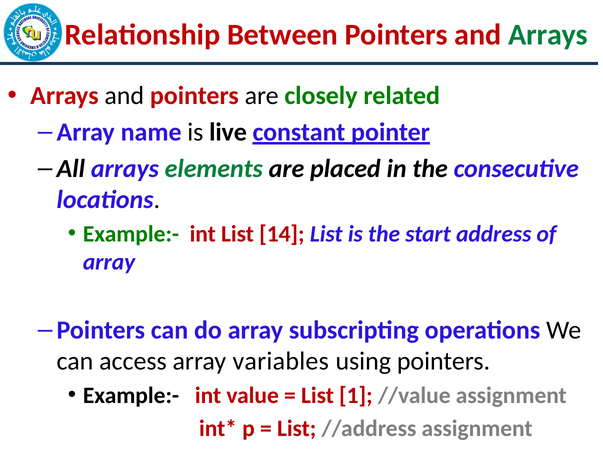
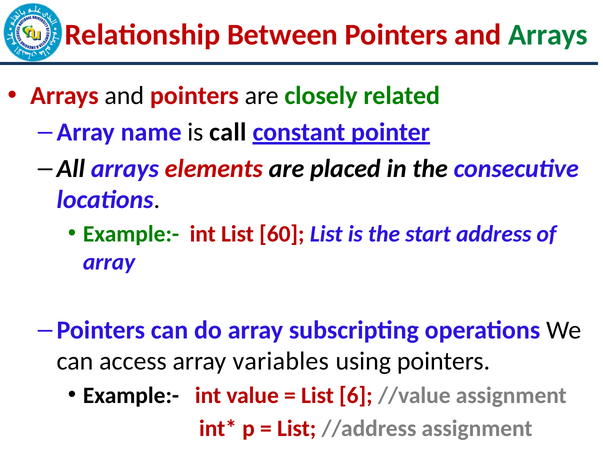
live: live -> call
elements colour: green -> red
14: 14 -> 60
1: 1 -> 6
